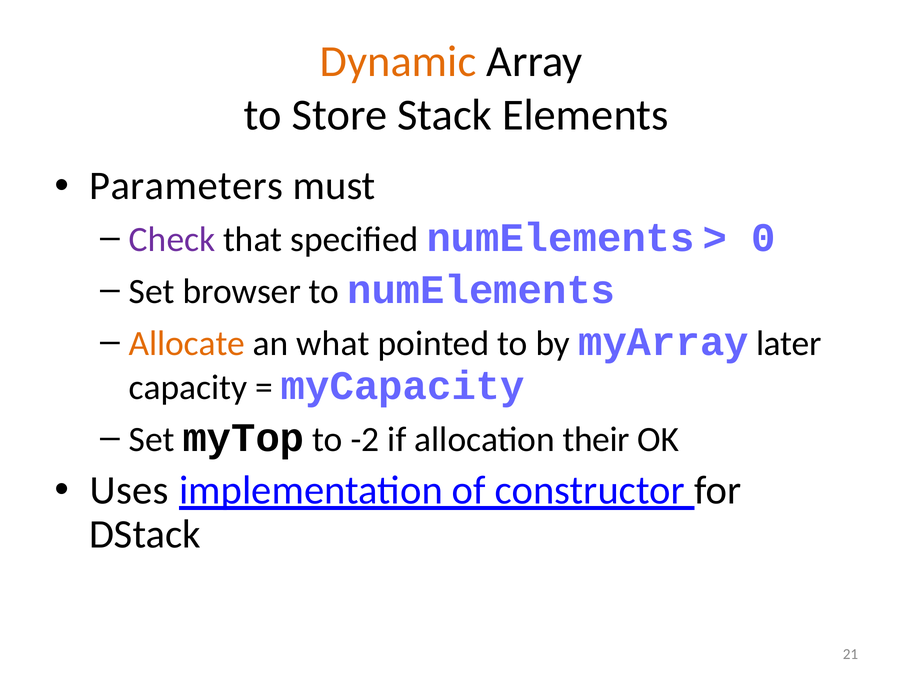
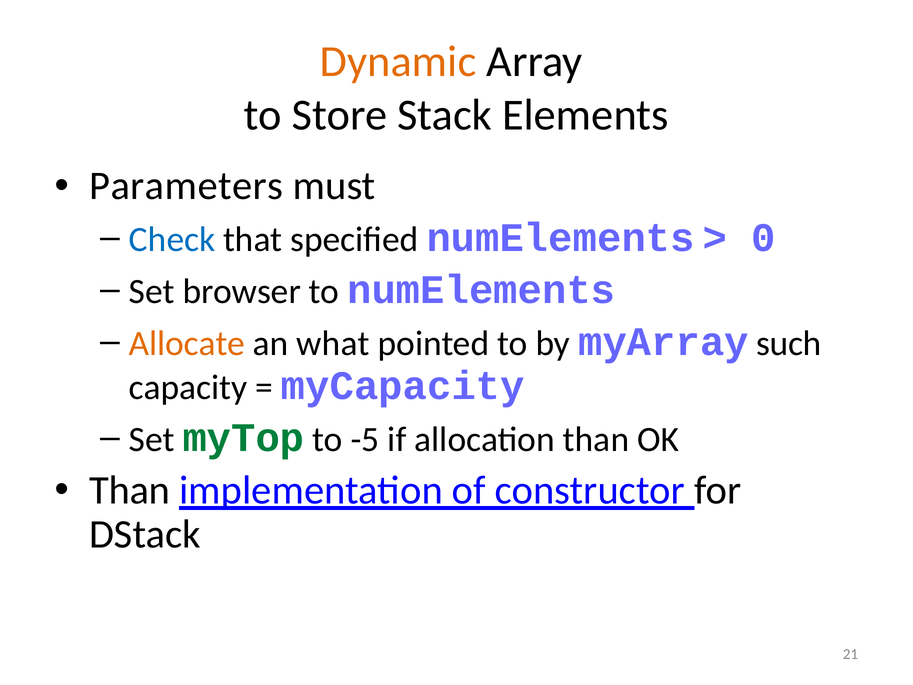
Check colour: purple -> blue
later: later -> such
myTop colour: black -> green
-2: -2 -> -5
allocation their: their -> than
Uses at (129, 490): Uses -> Than
